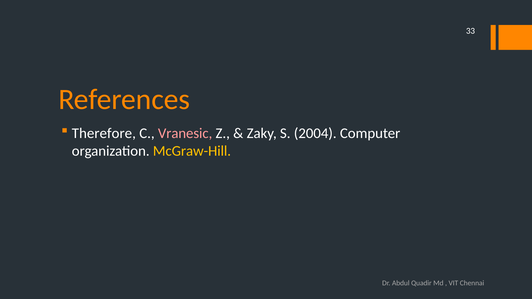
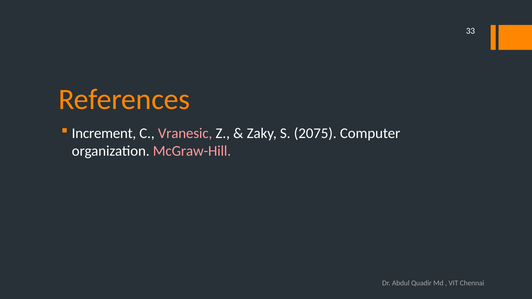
Therefore: Therefore -> Increment
2004: 2004 -> 2075
McGraw-Hill colour: yellow -> pink
